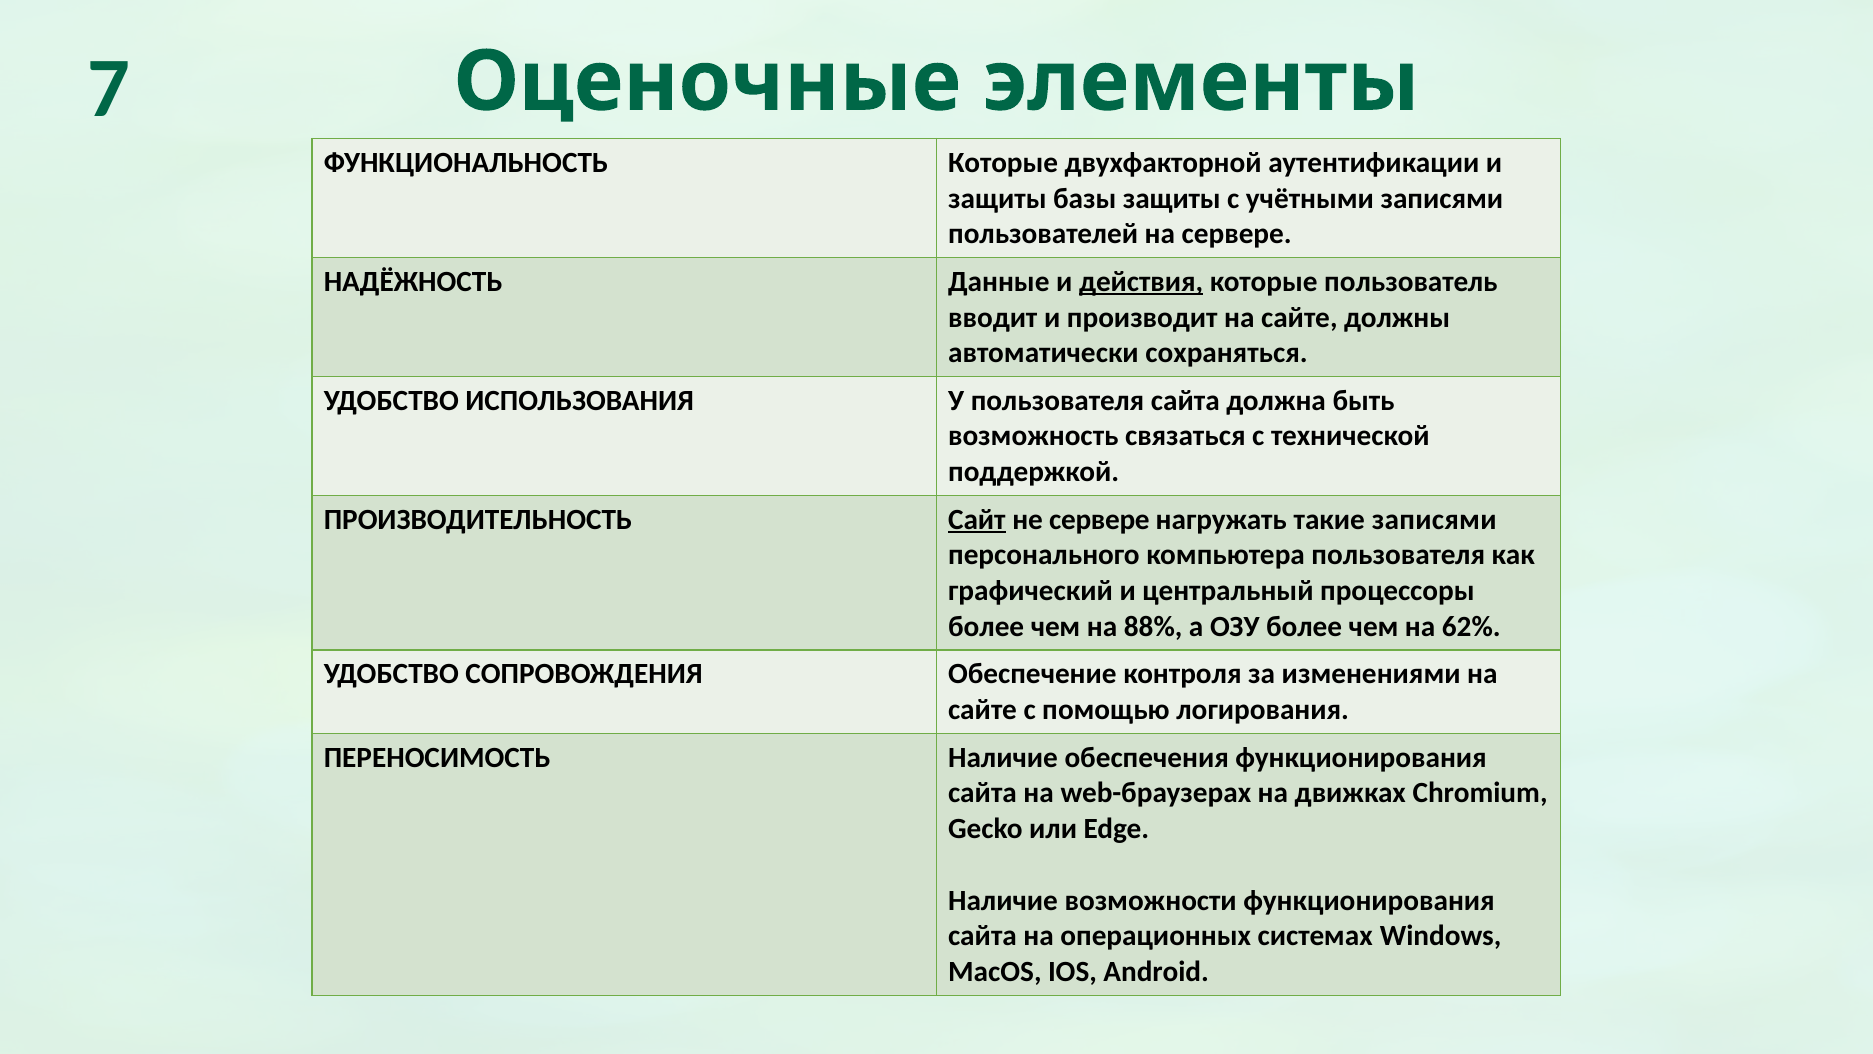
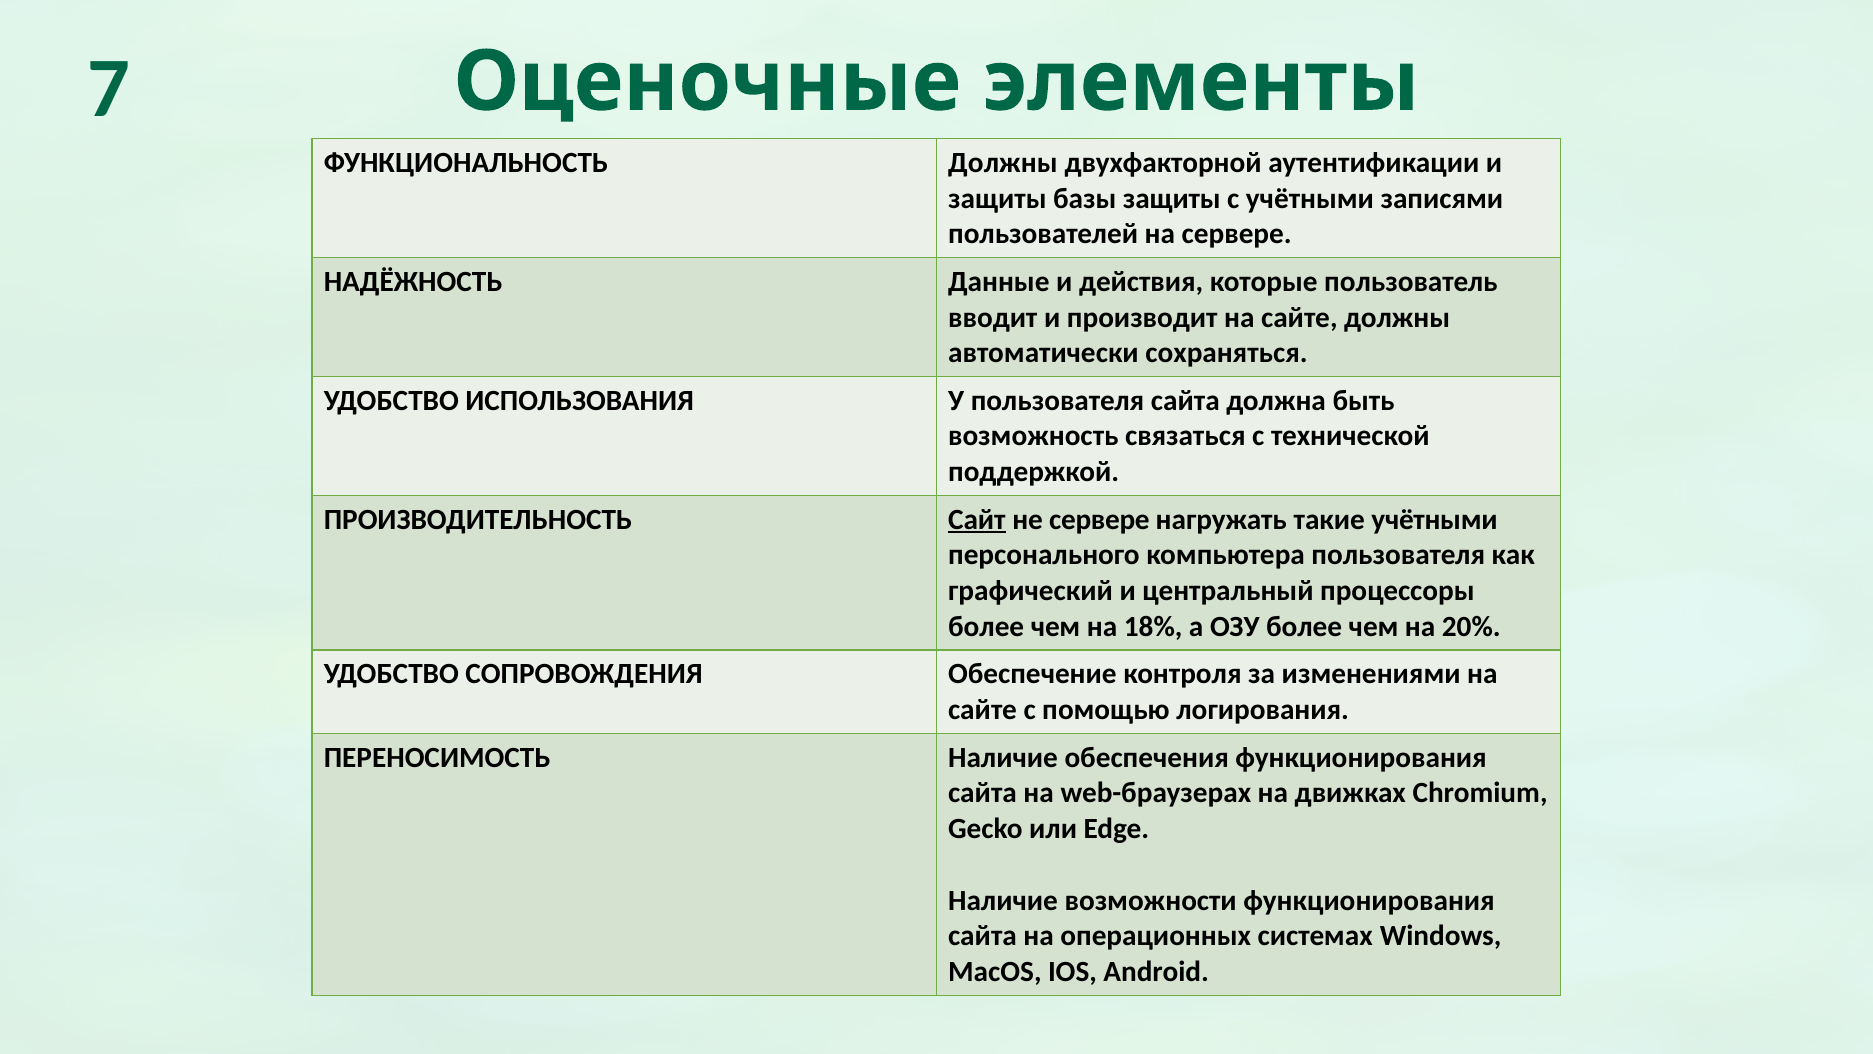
ФУНКЦИОНАЛЬНОСТЬ Которые: Которые -> Должны
действия underline: present -> none
такие записями: записями -> учётными
88%: 88% -> 18%
62%: 62% -> 20%
